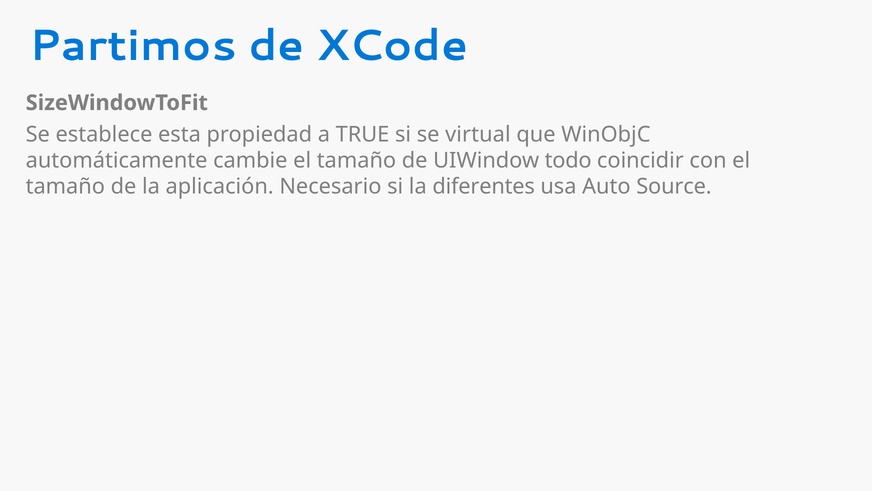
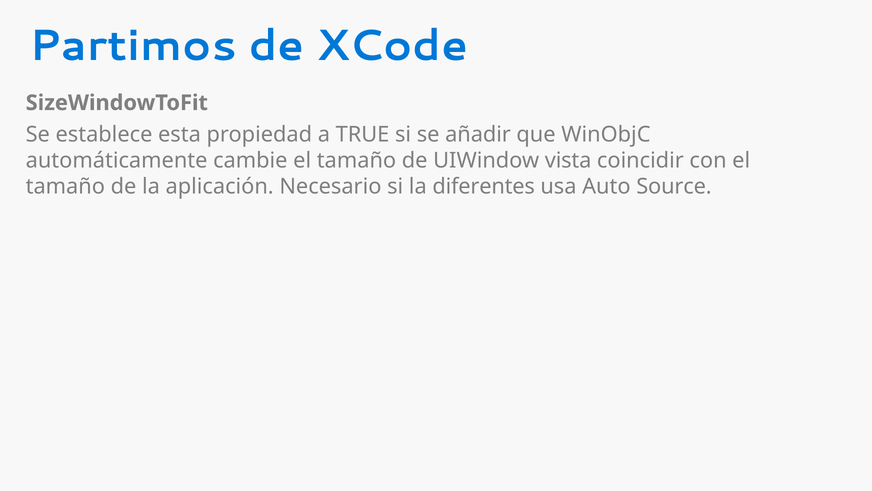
virtual: virtual -> añadir
todo: todo -> vista
